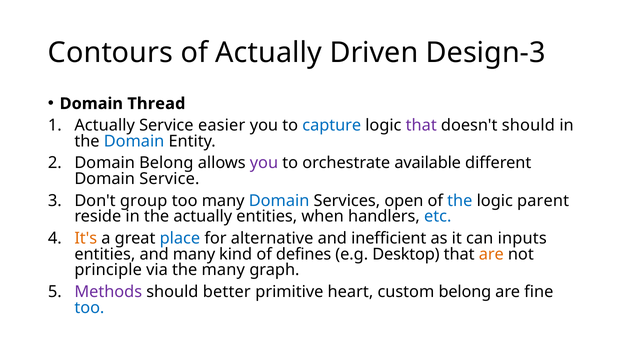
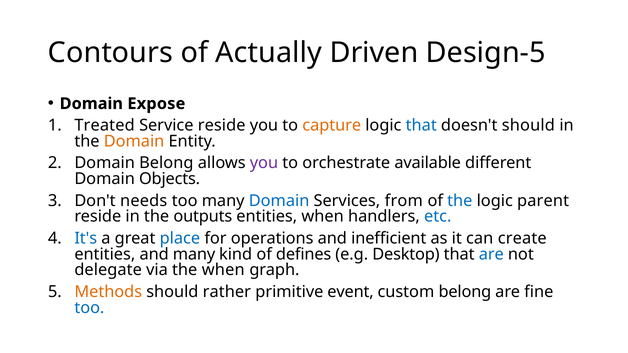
Design-3: Design-3 -> Design-5
Thread: Thread -> Expose
Actually at (105, 125): Actually -> Treated
Service easier: easier -> reside
capture colour: blue -> orange
that at (421, 125) colour: purple -> blue
Domain at (134, 141) colour: blue -> orange
Domain Service: Service -> Objects
group: group -> needs
open: open -> from
the actually: actually -> outputs
It's colour: orange -> blue
alternative: alternative -> operations
inputs: inputs -> create
are at (491, 254) colour: orange -> blue
principle: principle -> delegate
the many: many -> when
Methods colour: purple -> orange
better: better -> rather
heart: heart -> event
